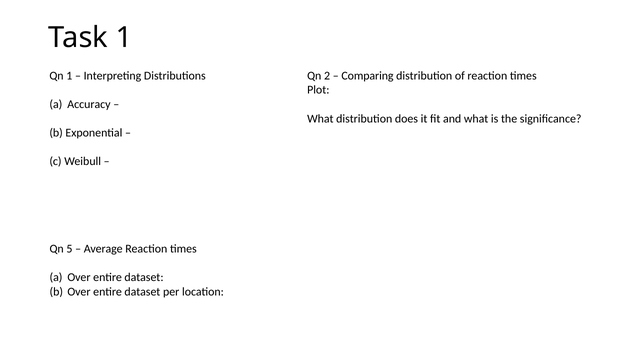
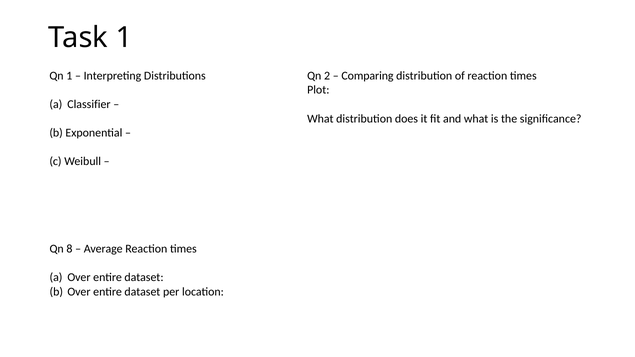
Accuracy: Accuracy -> Classifier
5: 5 -> 8
